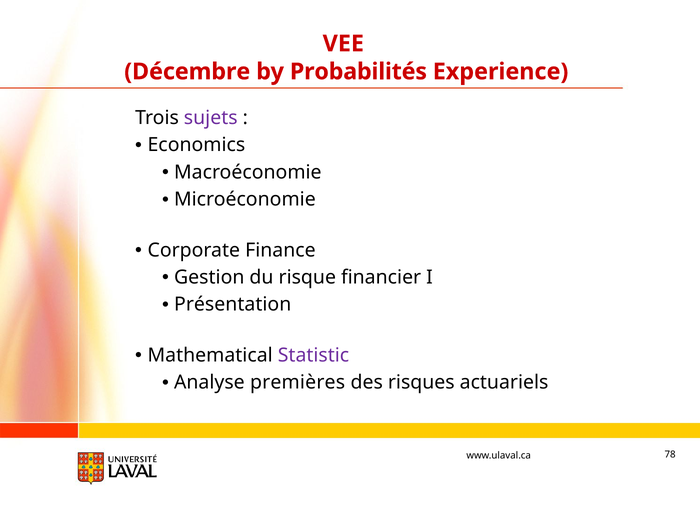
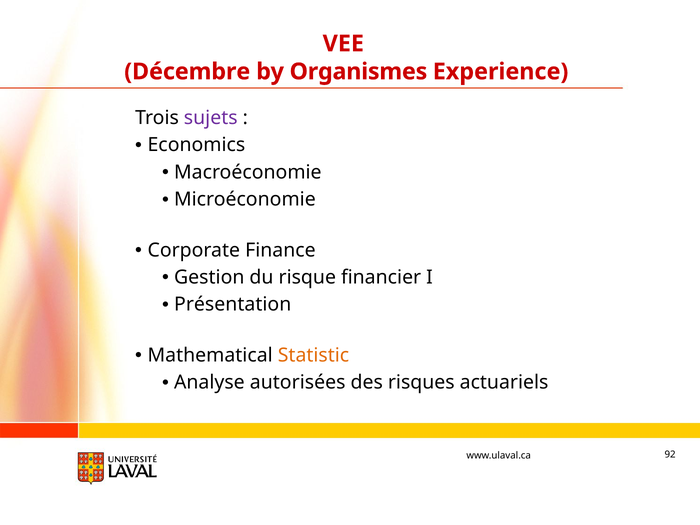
Probabilités: Probabilités -> Organismes
Statistic colour: purple -> orange
premières: premières -> autorisées
78: 78 -> 92
